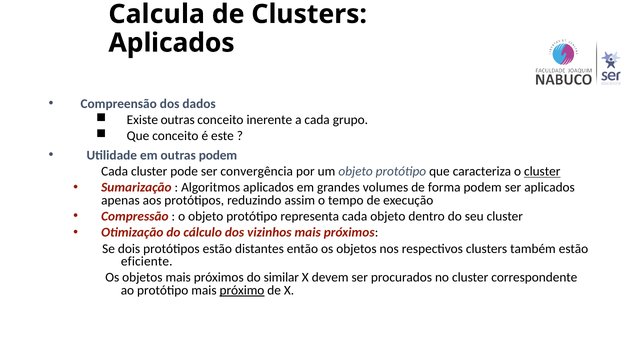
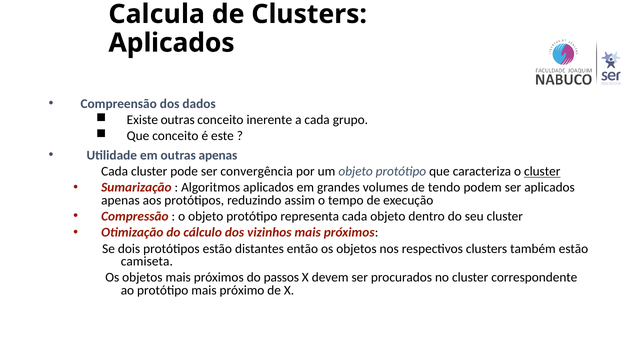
outras podem: podem -> apenas
forma: forma -> tendo
eficiente: eficiente -> camiseta
similar: similar -> passos
próximo underline: present -> none
